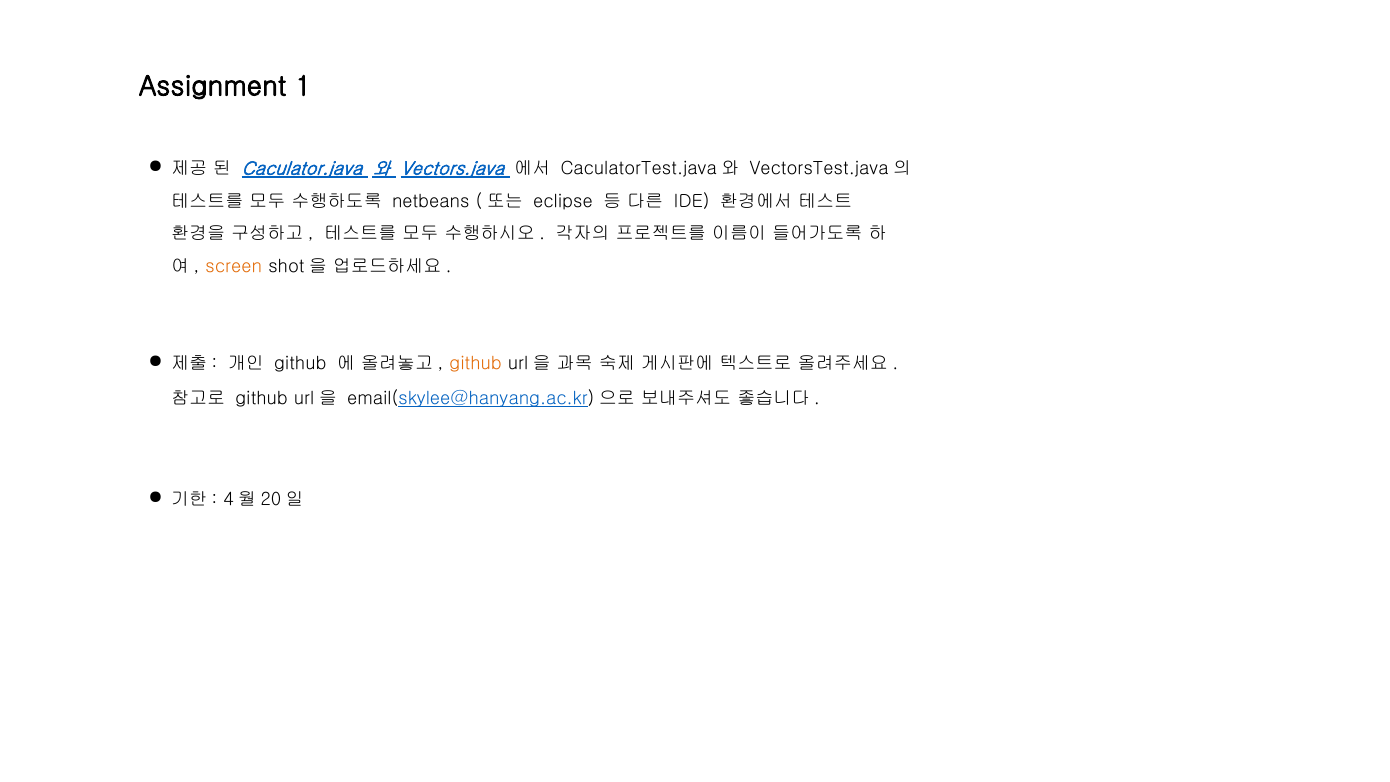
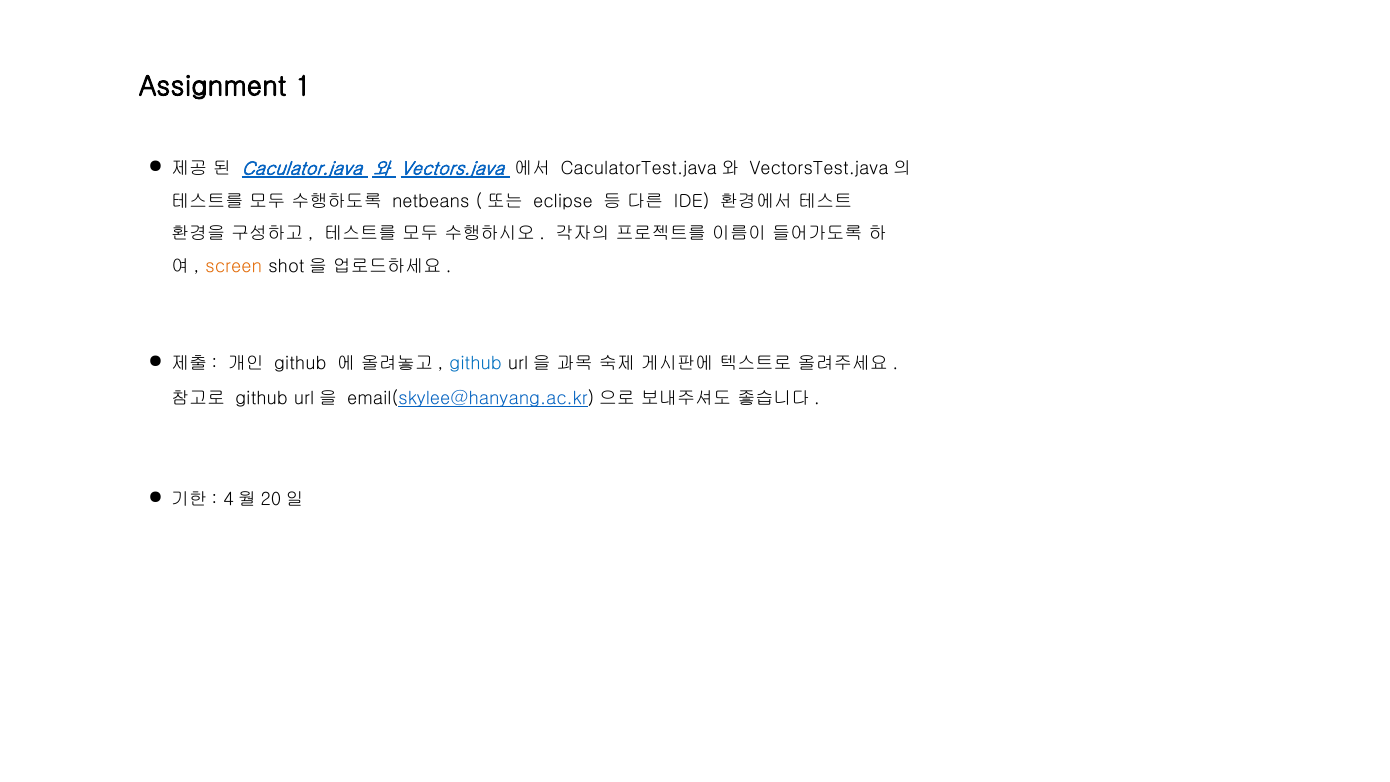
github at (476, 364) colour: orange -> blue
